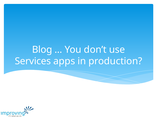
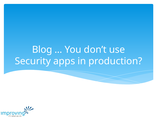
Services: Services -> Security
